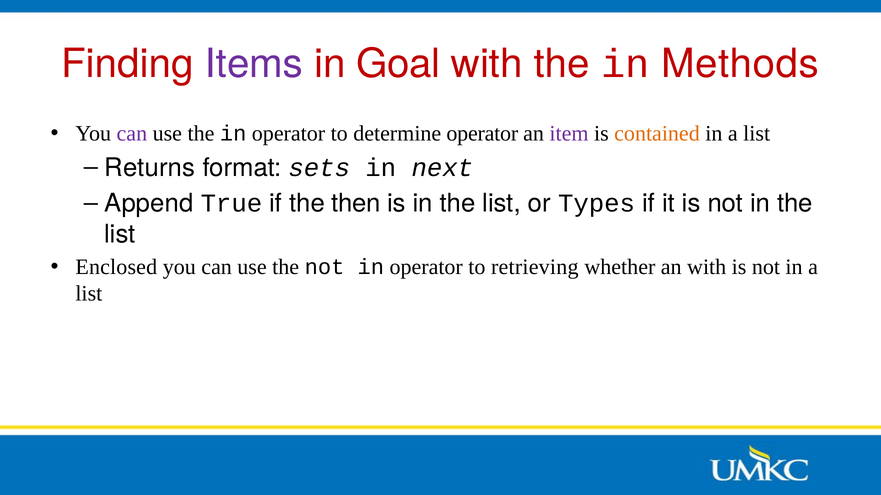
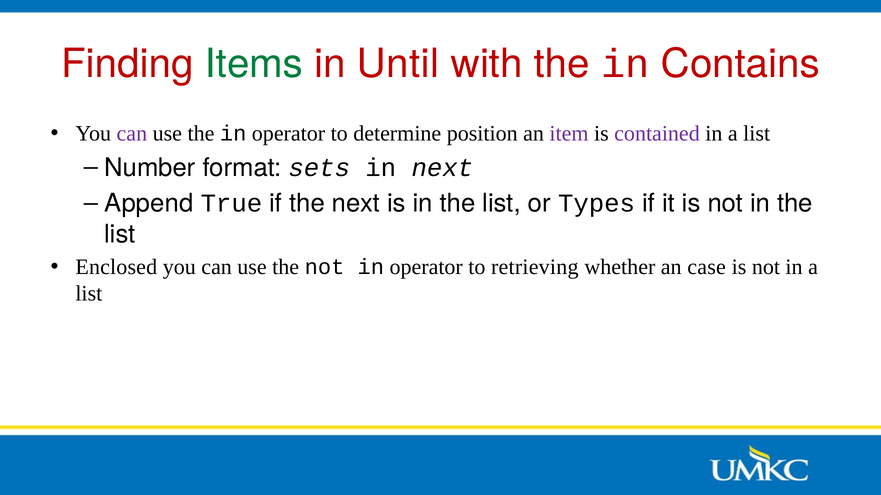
Items colour: purple -> green
Goal: Goal -> Until
Methods: Methods -> Contains
determine operator: operator -> position
contained colour: orange -> purple
Returns: Returns -> Number
the then: then -> next
an with: with -> case
